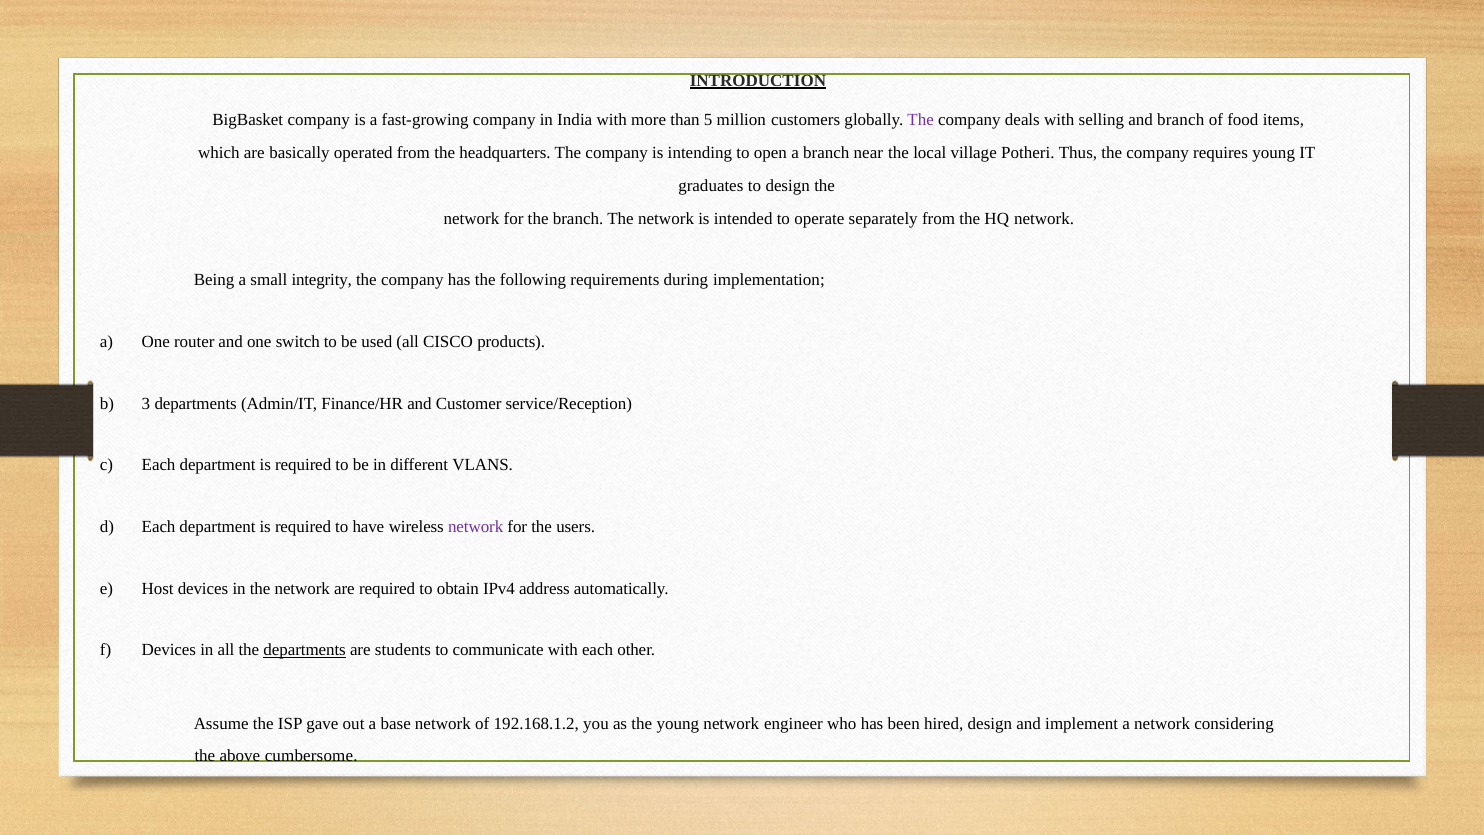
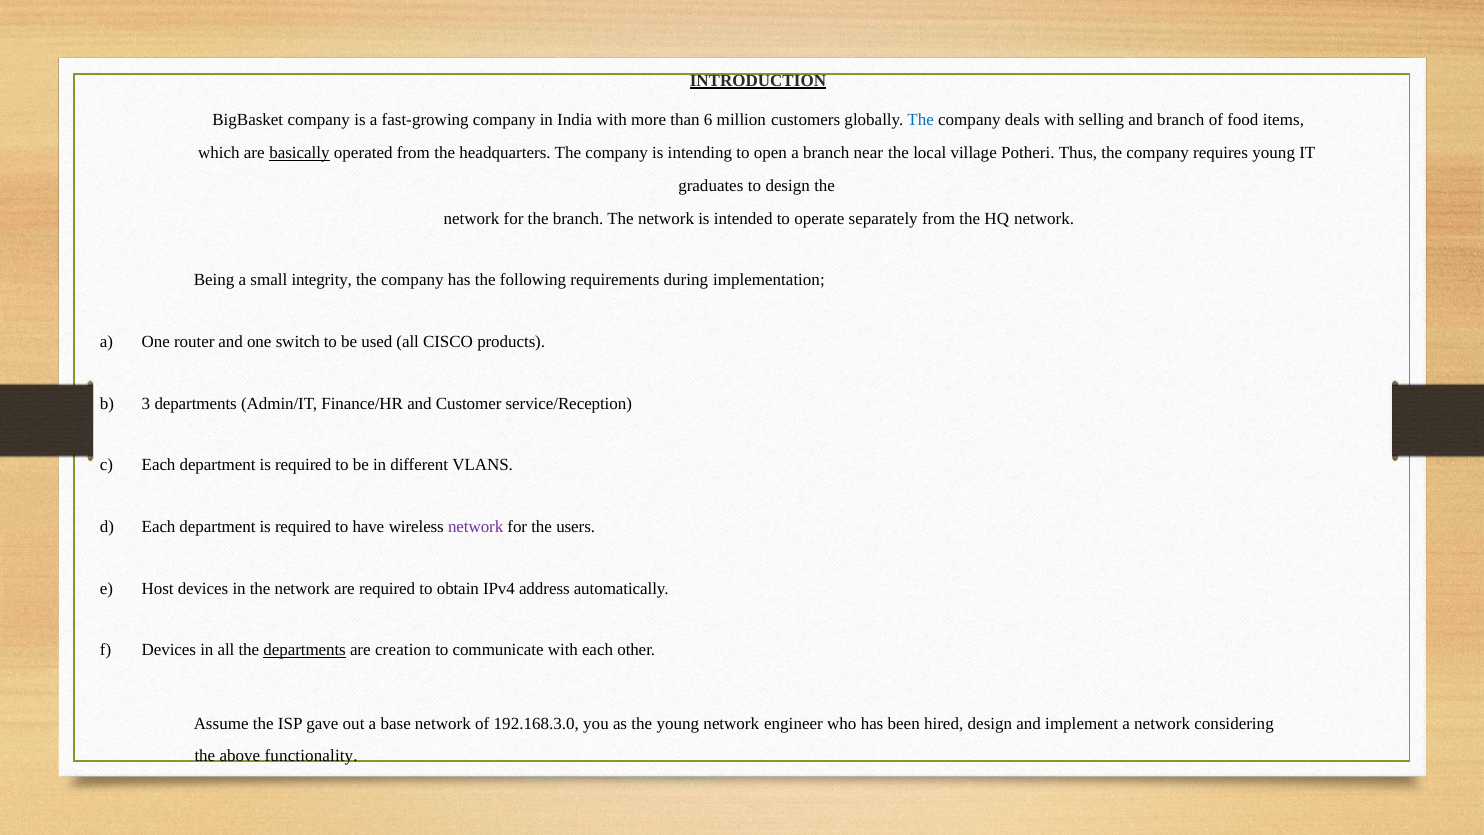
5: 5 -> 6
The at (921, 120) colour: purple -> blue
basically underline: none -> present
students: students -> creation
192.168.1.2: 192.168.1.2 -> 192.168.3.0
cumbersome: cumbersome -> functionality
